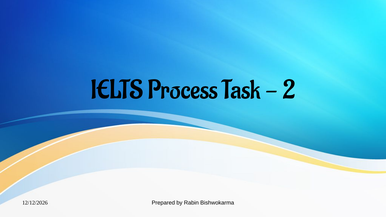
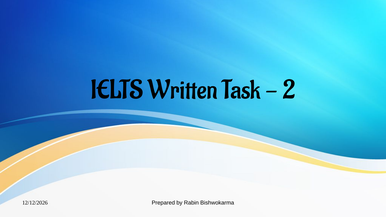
Process: Process -> Written
